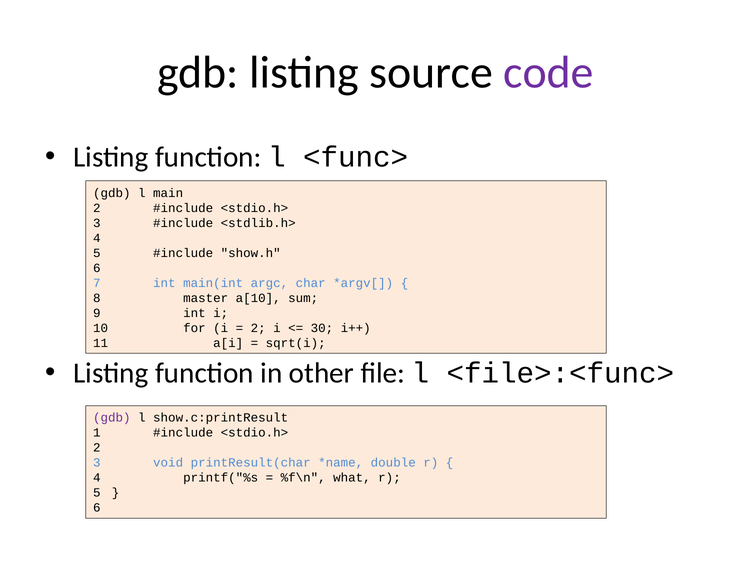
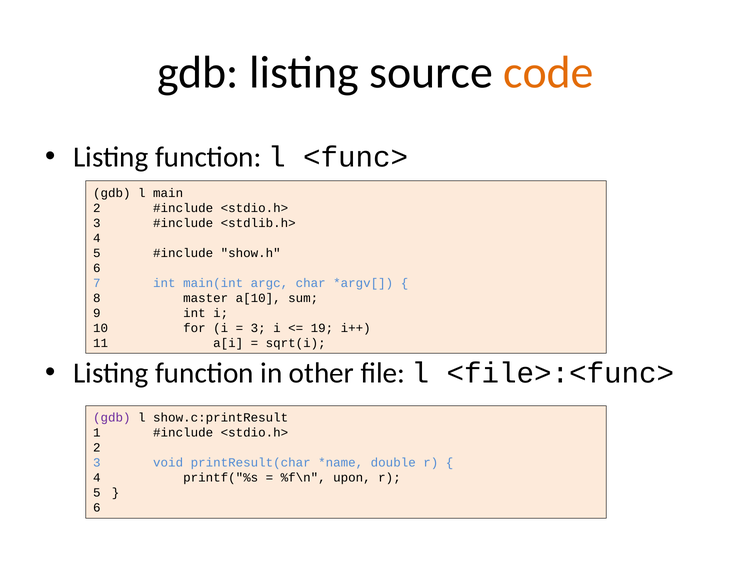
code colour: purple -> orange
2 at (258, 328): 2 -> 3
30: 30 -> 19
what: what -> upon
